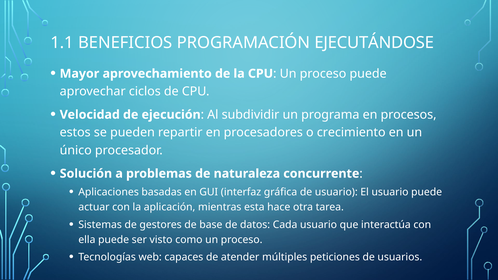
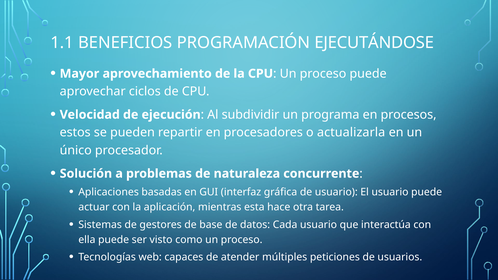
crecimiento: crecimiento -> actualizarla
